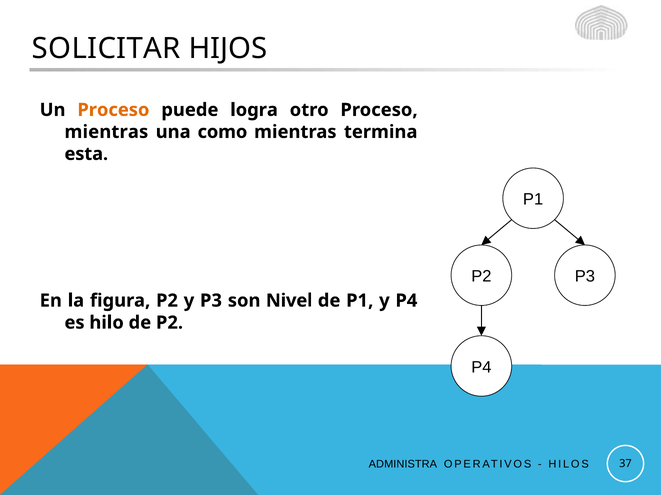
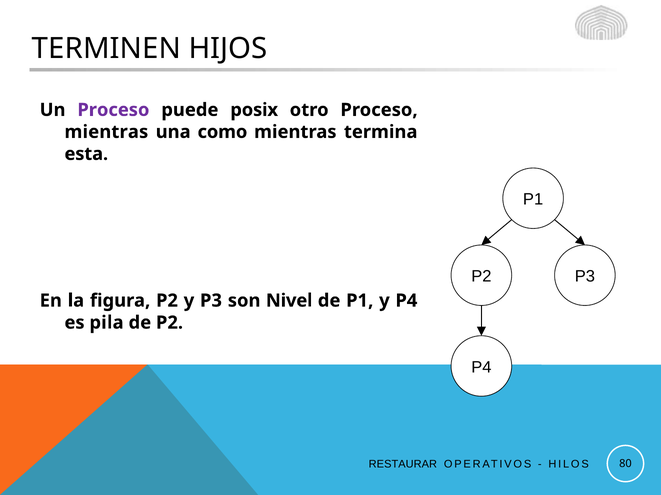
SOLICITAR: SOLICITAR -> TERMINEN
Proceso at (113, 110) colour: orange -> purple
logra: logra -> posix
hilo: hilo -> pila
ADMINISTRA: ADMINISTRA -> RESTAURAR
37: 37 -> 80
